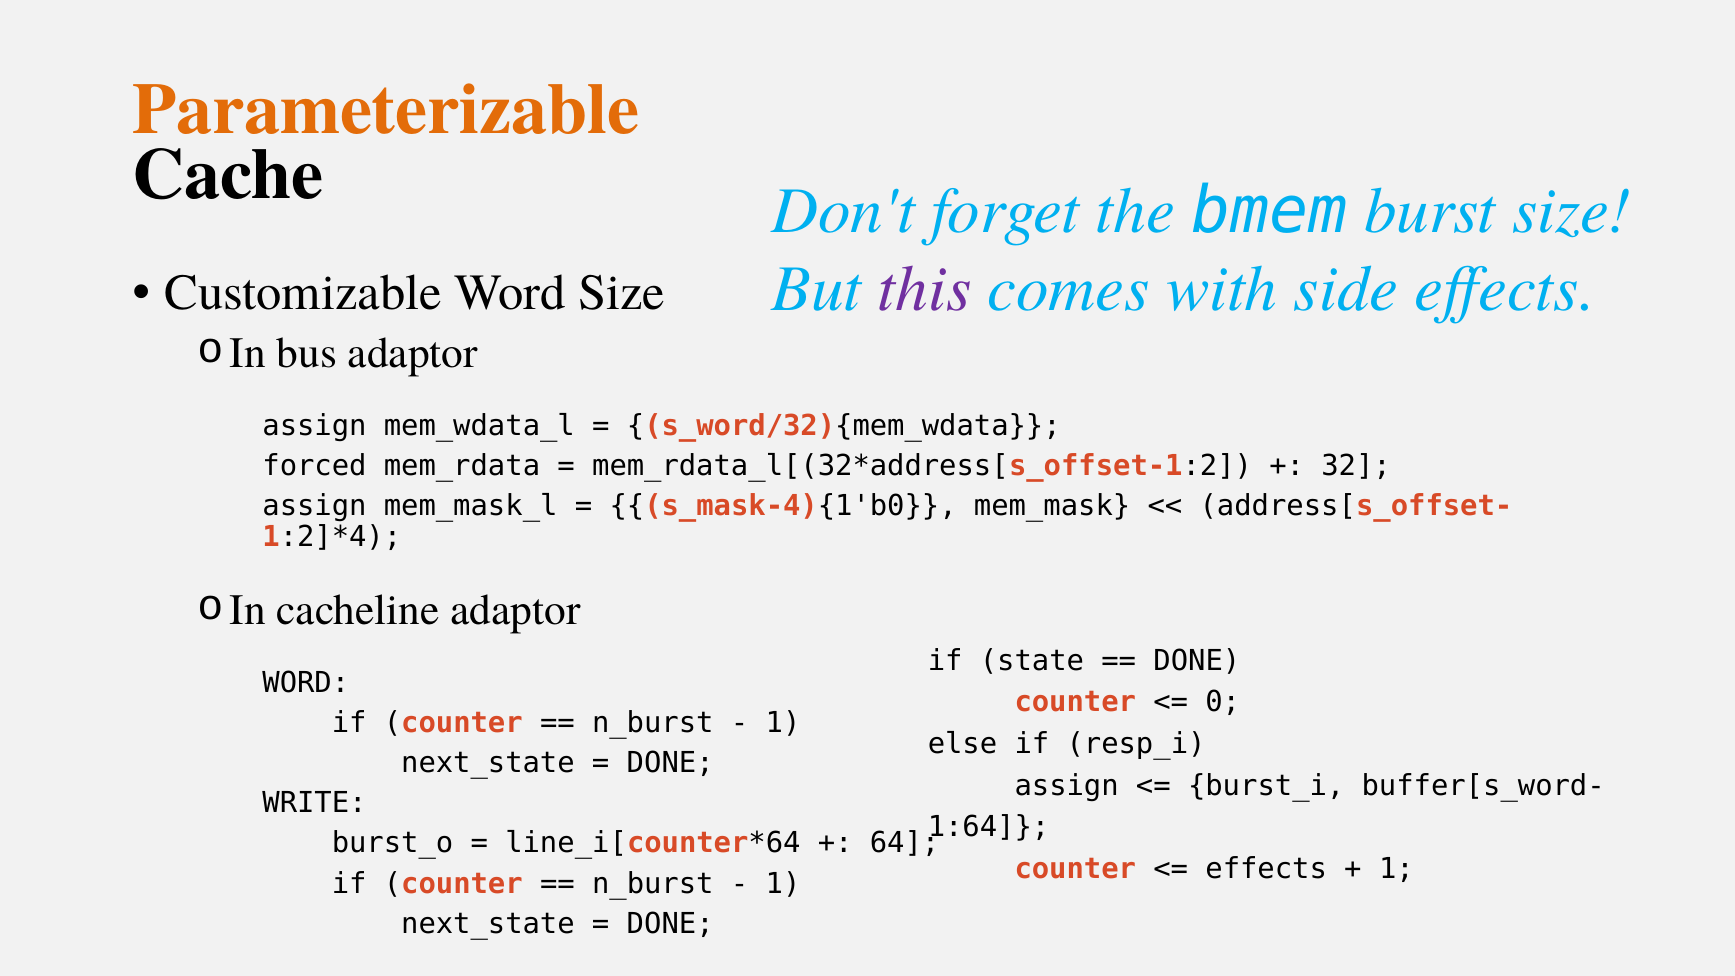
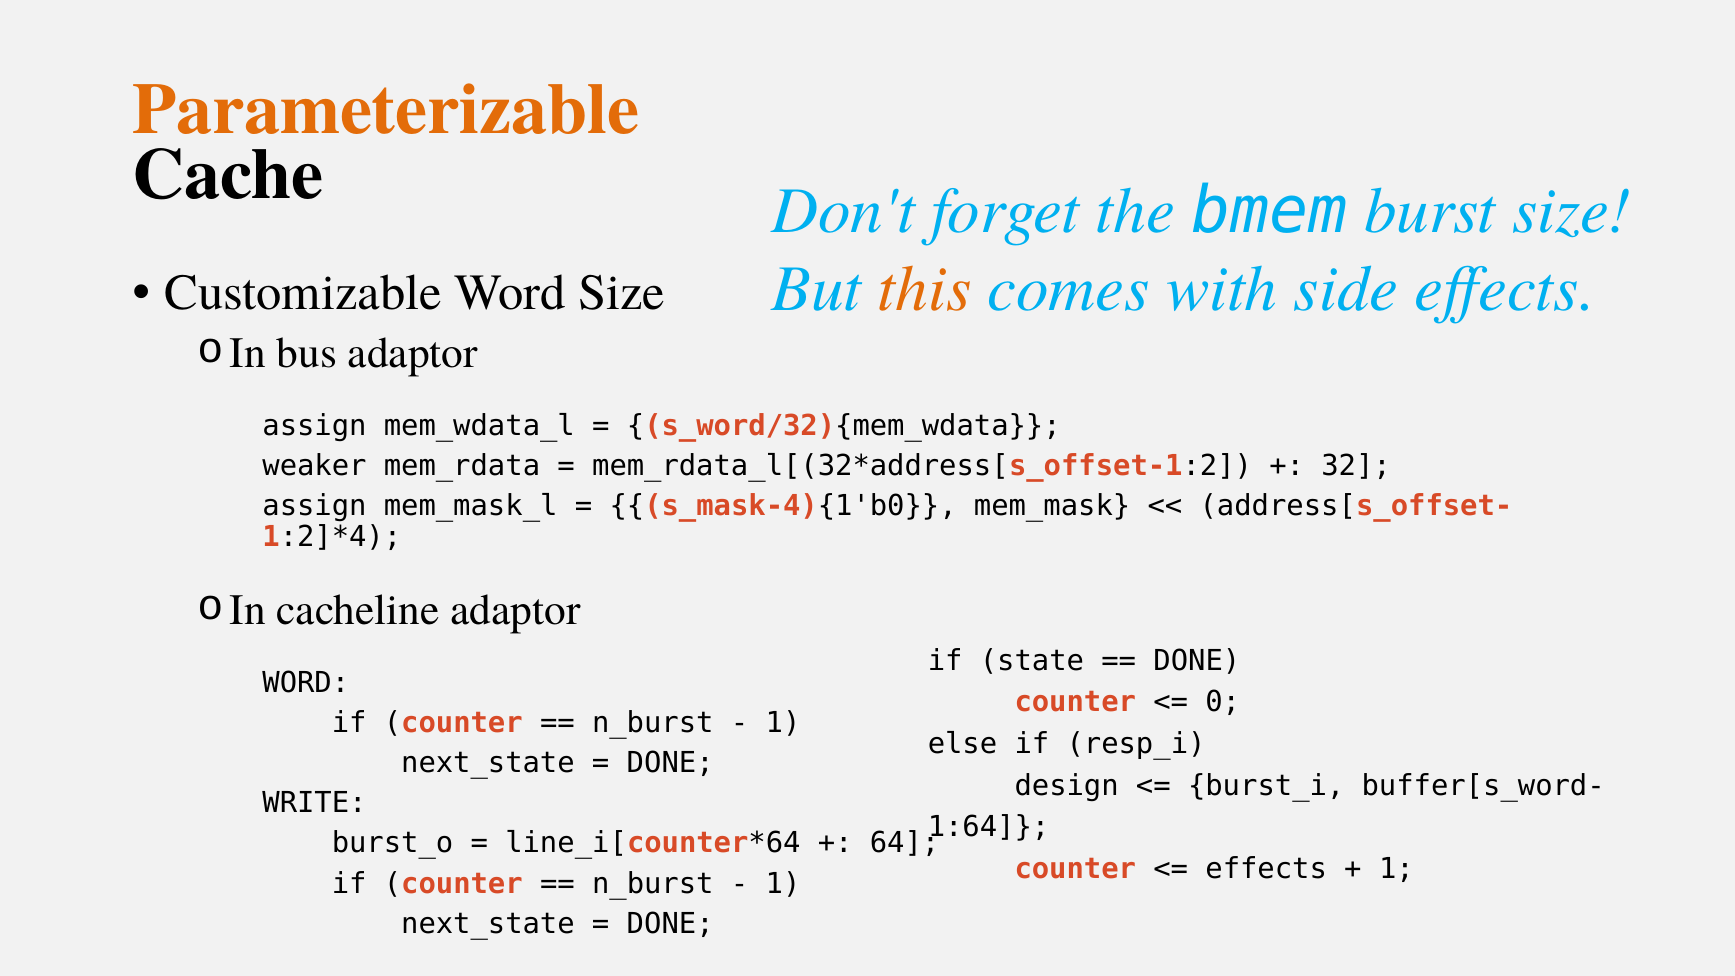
this colour: purple -> orange
forced: forced -> weaker
assign at (1067, 786): assign -> design
